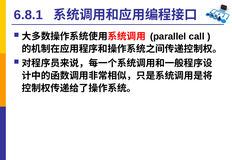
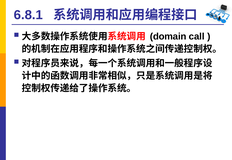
parallel: parallel -> domain
